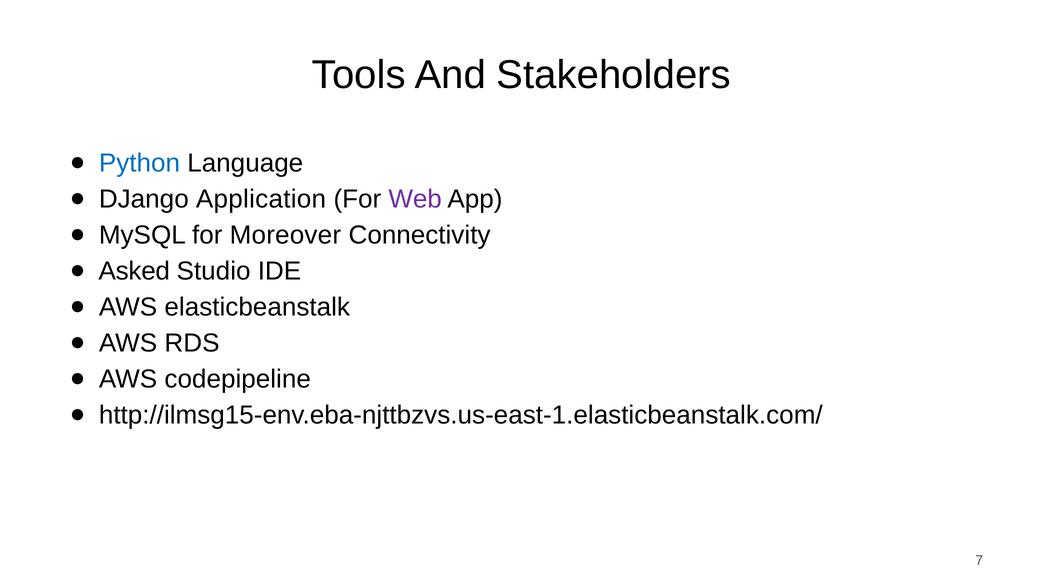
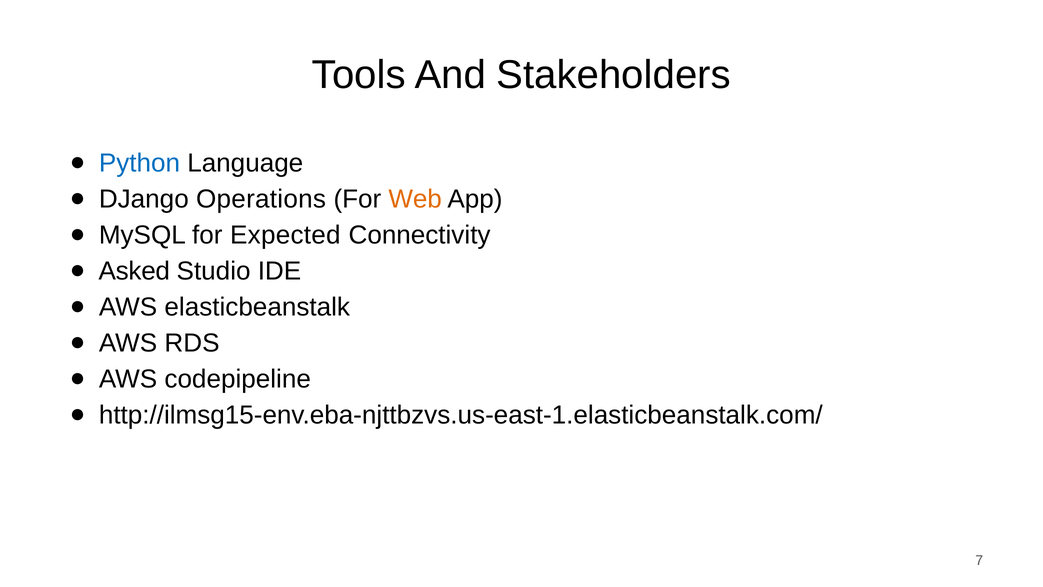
Application: Application -> Operations
Web colour: purple -> orange
Moreover: Moreover -> Expected
